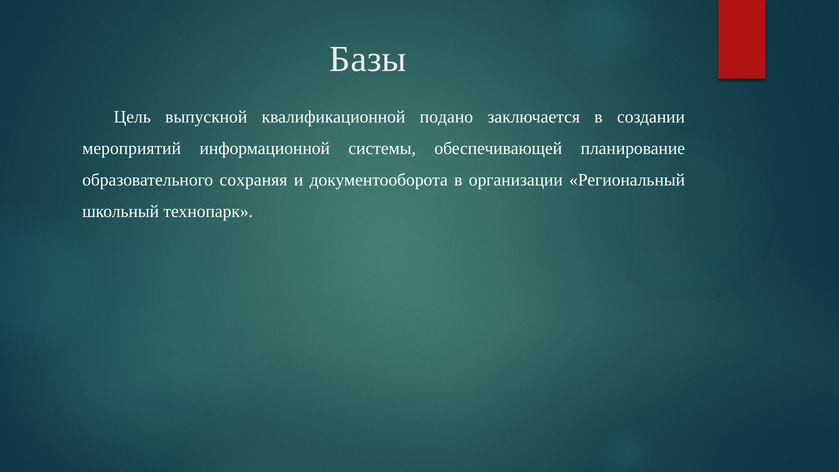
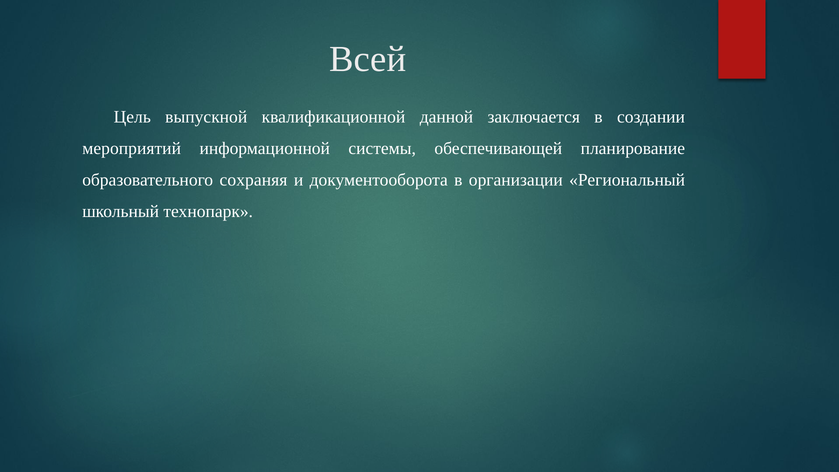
Базы: Базы -> Всей
подано: подано -> данной
